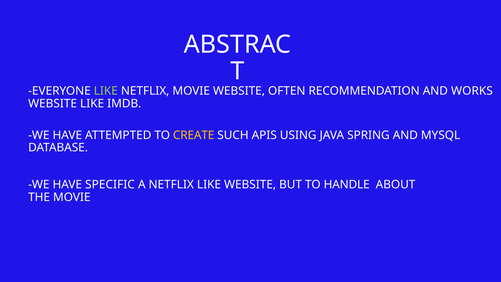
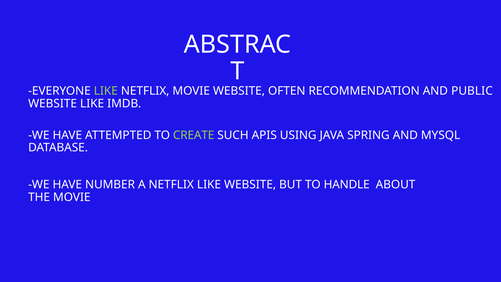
WORKS: WORKS -> PUBLIC
CREATE colour: yellow -> light green
SPECIFIC: SPECIFIC -> NUMBER
